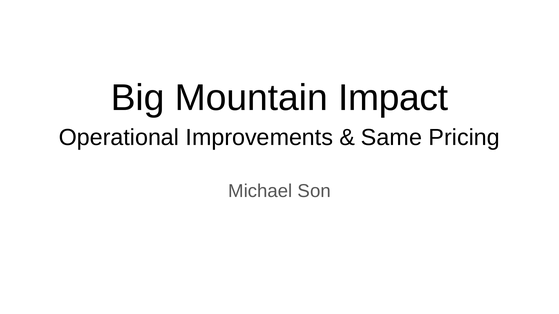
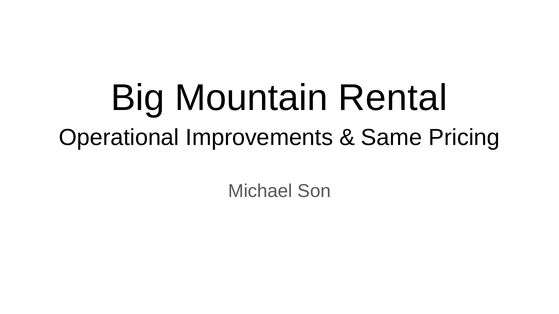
Impact: Impact -> Rental
